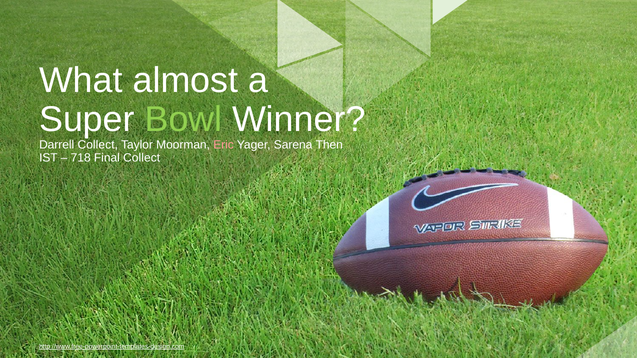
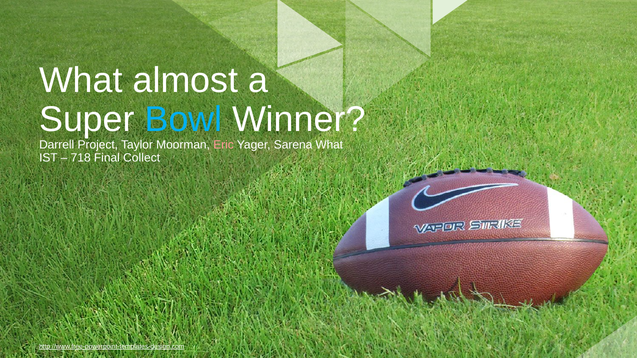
Bowl colour: light green -> light blue
Darrell Collect: Collect -> Project
Sarena Then: Then -> What
